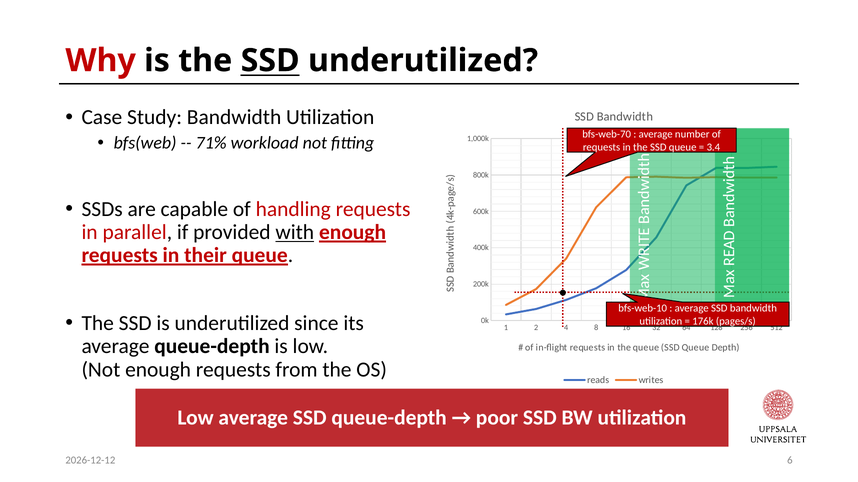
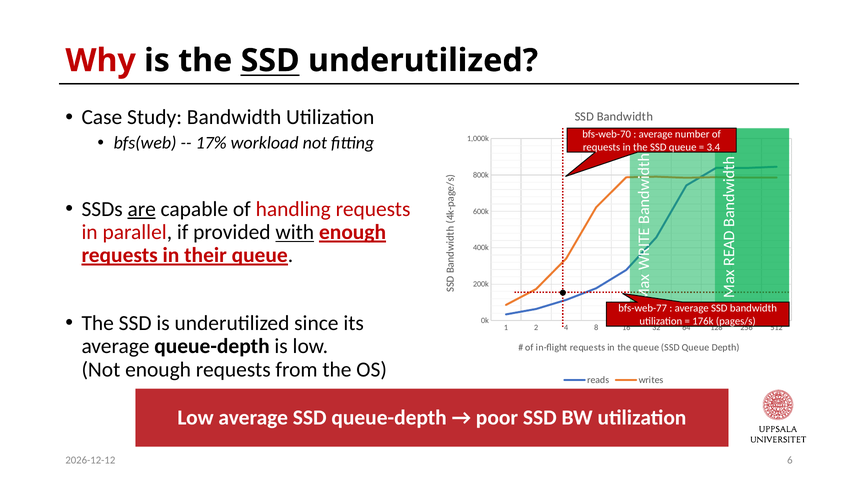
71%: 71% -> 17%
are underline: none -> present
bfs-web-10: bfs-web-10 -> bfs-web-77
